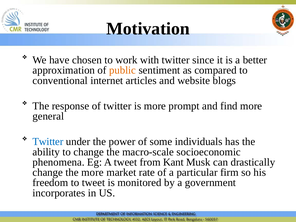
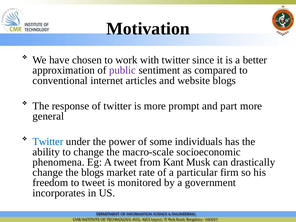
public colour: orange -> purple
find: find -> part
the more: more -> blogs
